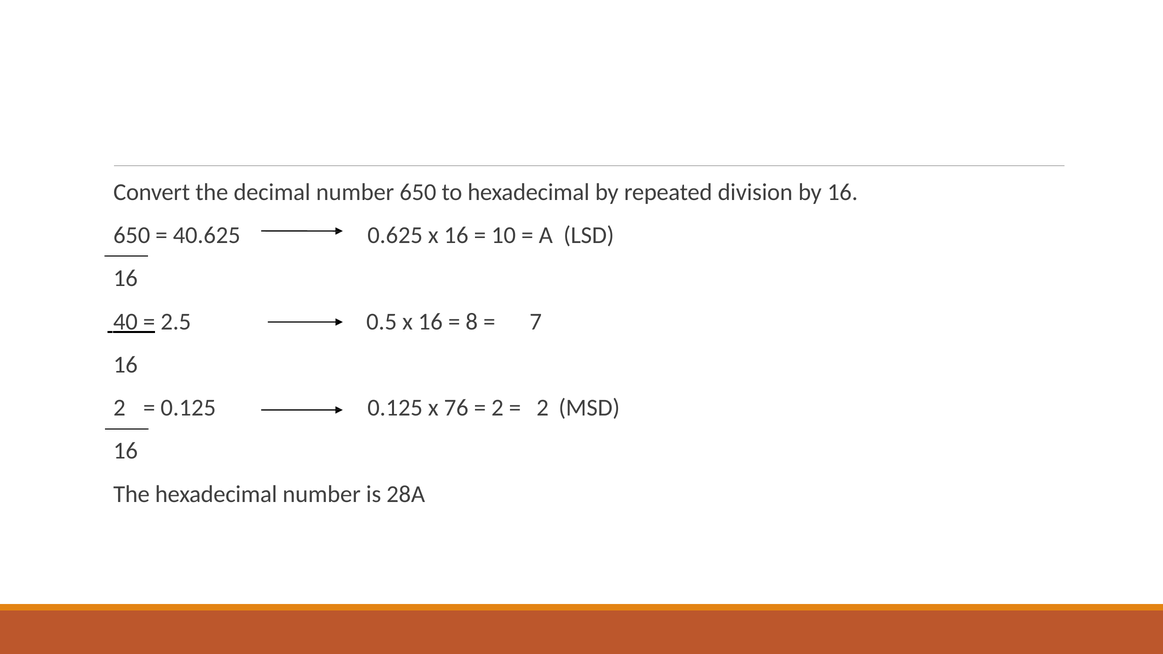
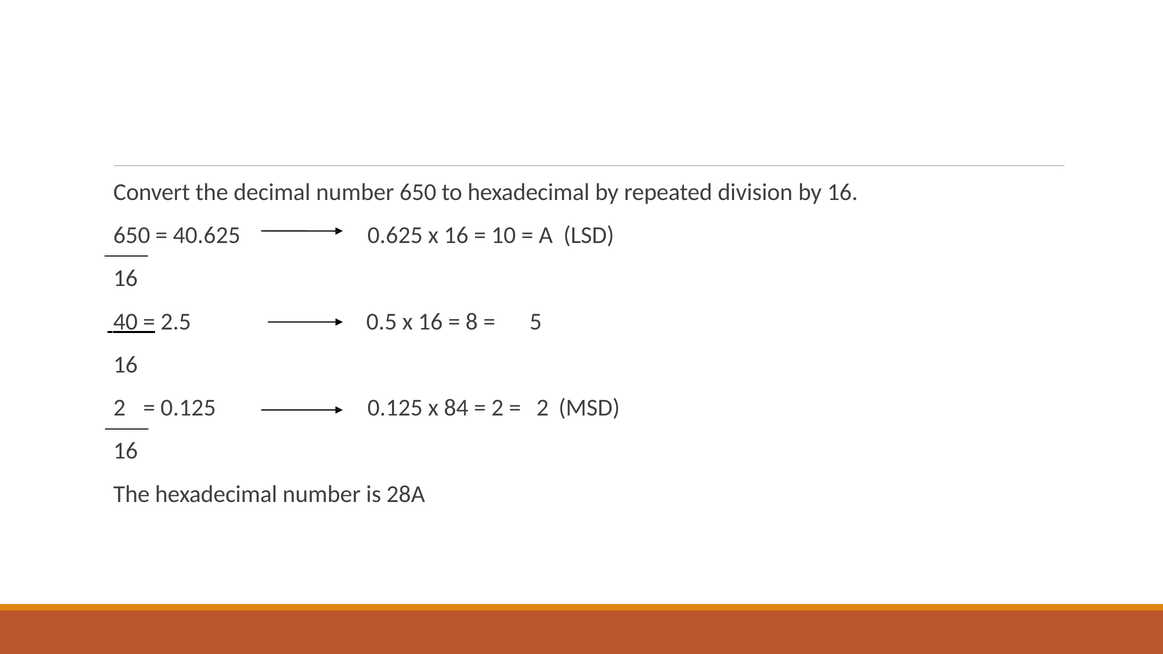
7: 7 -> 5
76: 76 -> 84
